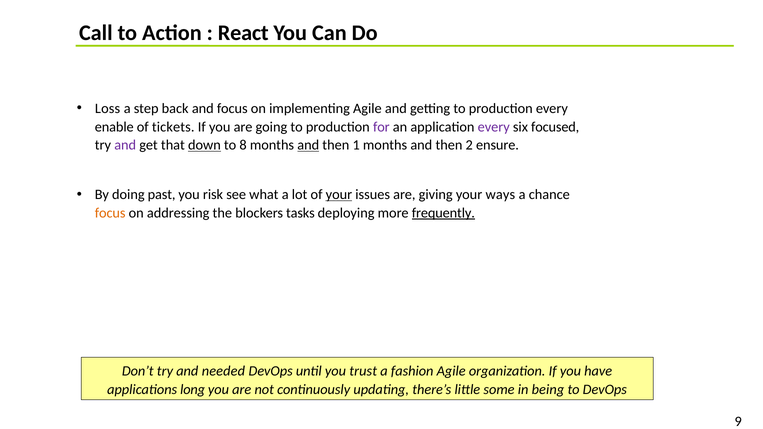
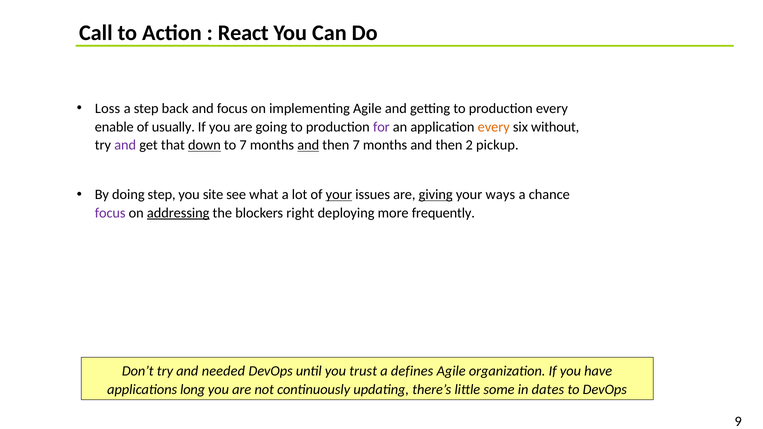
tickets: tickets -> usually
every at (494, 127) colour: purple -> orange
focused: focused -> without
to 8: 8 -> 7
then 1: 1 -> 7
ensure: ensure -> pickup
doing past: past -> step
risk: risk -> site
giving underline: none -> present
focus at (110, 213) colour: orange -> purple
addressing underline: none -> present
tasks: tasks -> right
frequently underline: present -> none
fashion: fashion -> defines
being: being -> dates
